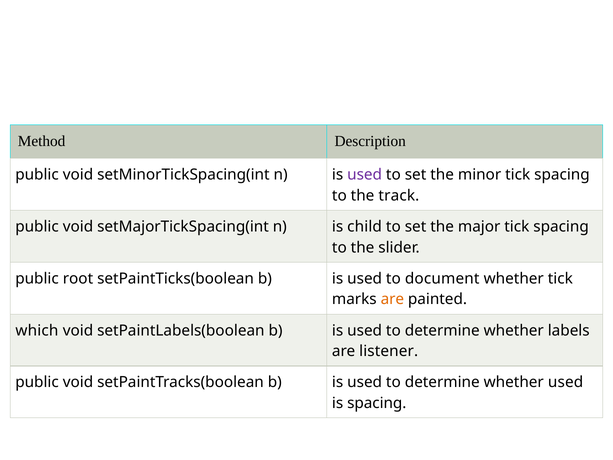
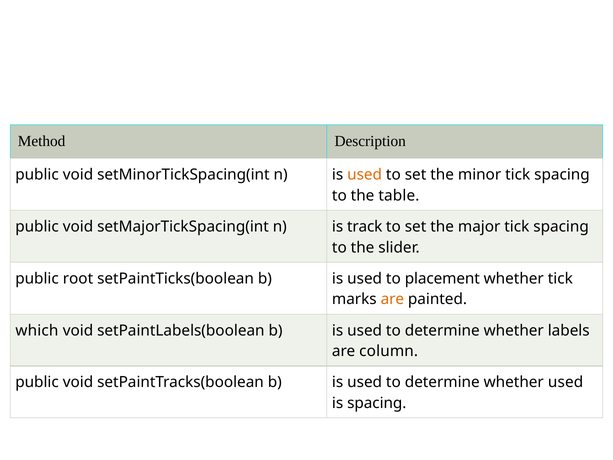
used at (365, 175) colour: purple -> orange
track: track -> table
child: child -> track
document: document -> placement
listener: listener -> column
